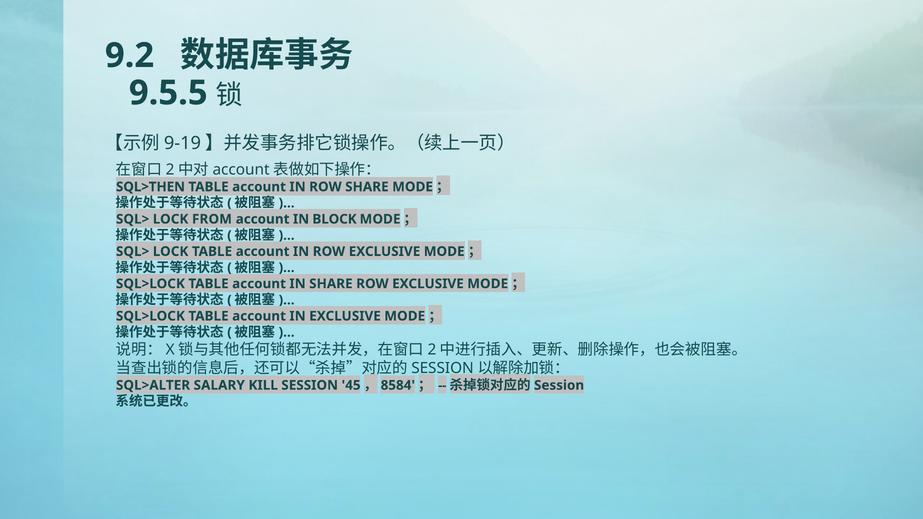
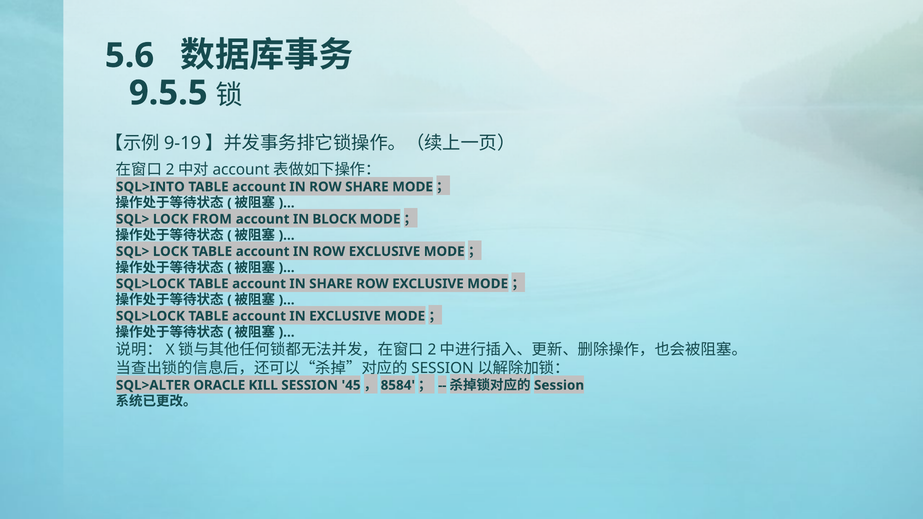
9.2: 9.2 -> 5.6
SQL>THEN: SQL>THEN -> SQL>INTO
SALARY: SALARY -> ORACLE
